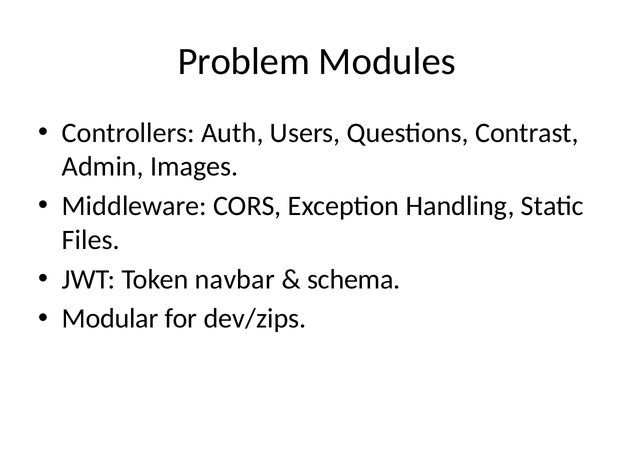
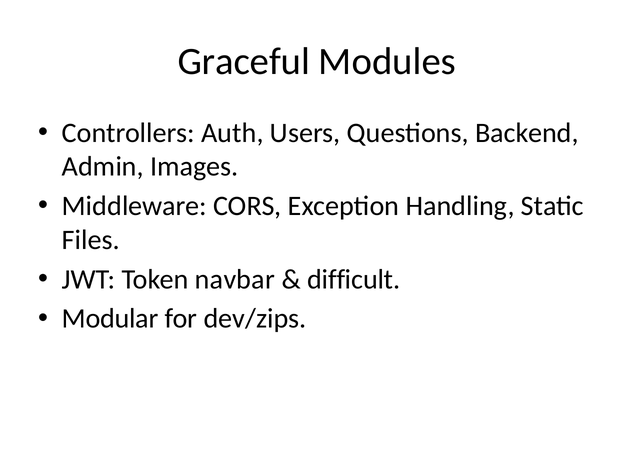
Problem: Problem -> Graceful
Contrast: Contrast -> Backend
schema: schema -> difficult
